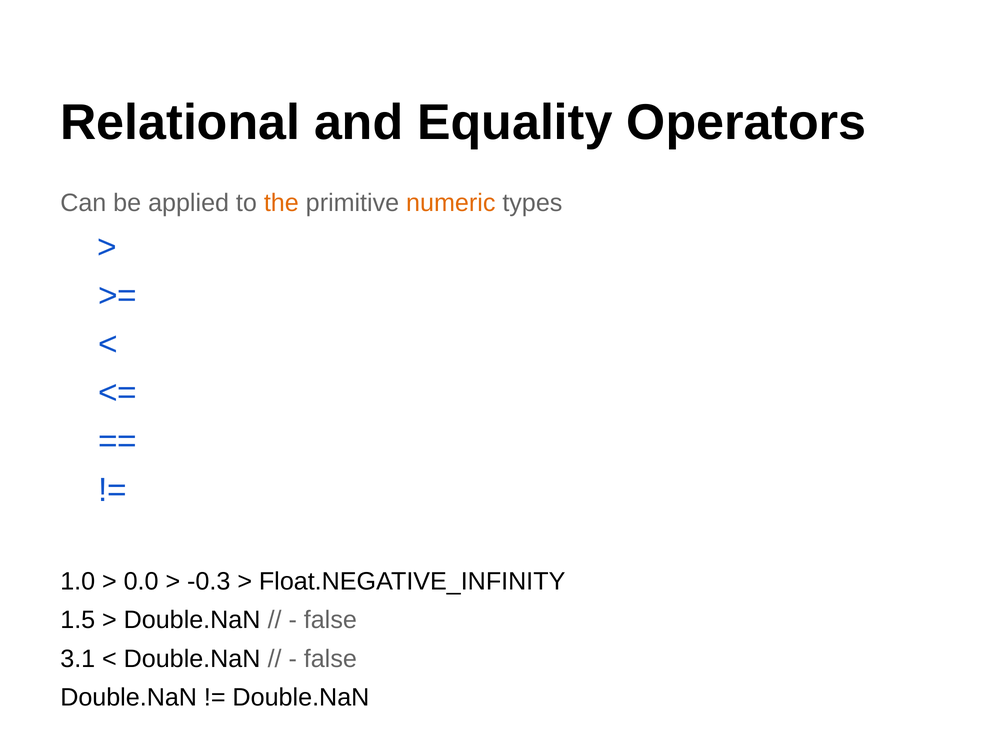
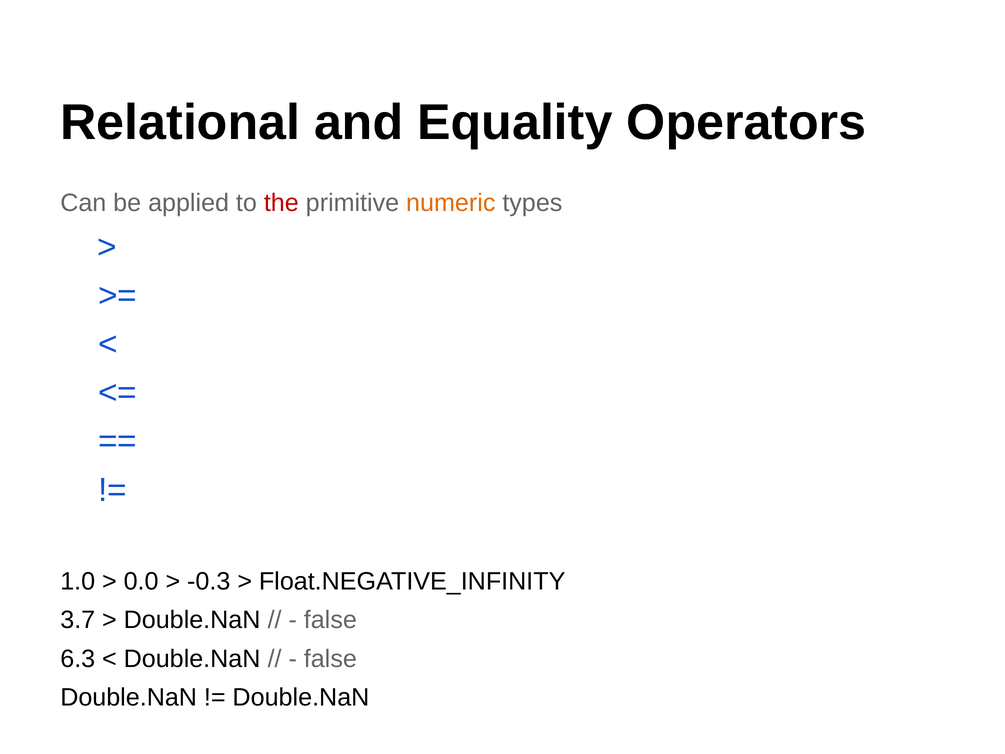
the colour: orange -> red
1.5: 1.5 -> 3.7
3.1: 3.1 -> 6.3
